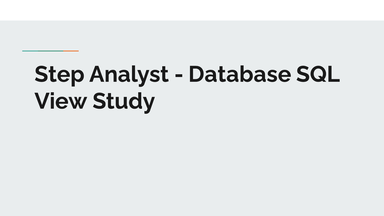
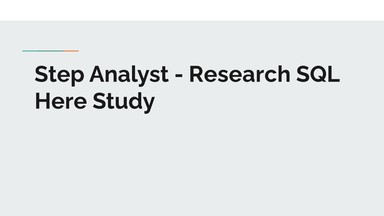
Database: Database -> Research
View: View -> Here
